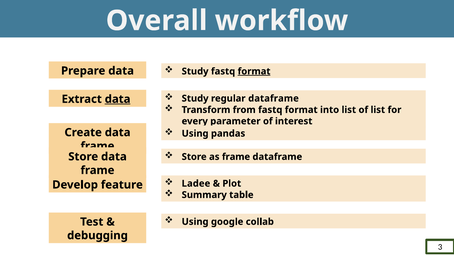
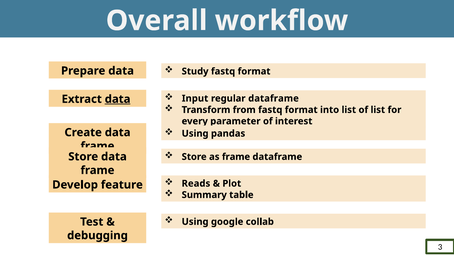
format at (254, 71) underline: present -> none
Study at (195, 98): Study -> Input
Ladee: Ladee -> Reads
